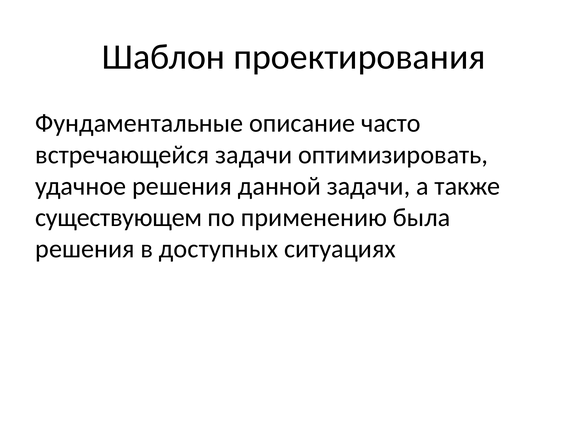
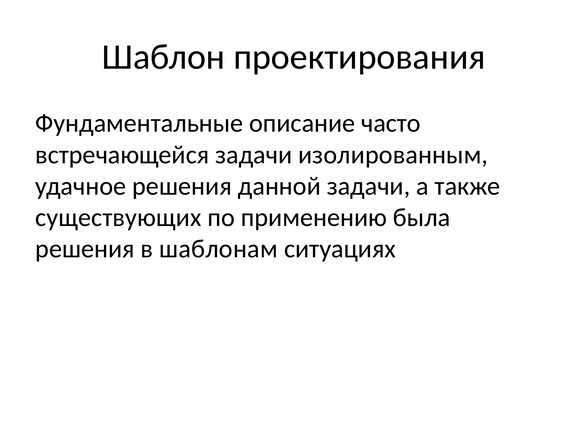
оптимизировать: оптимизировать -> изолированным
существующем: существующем -> существующих
доступных: доступных -> шаблонам
